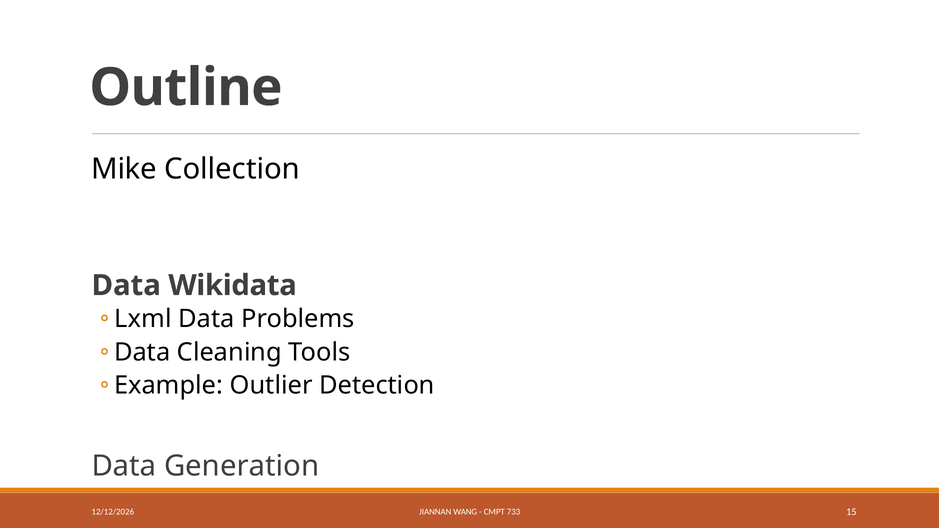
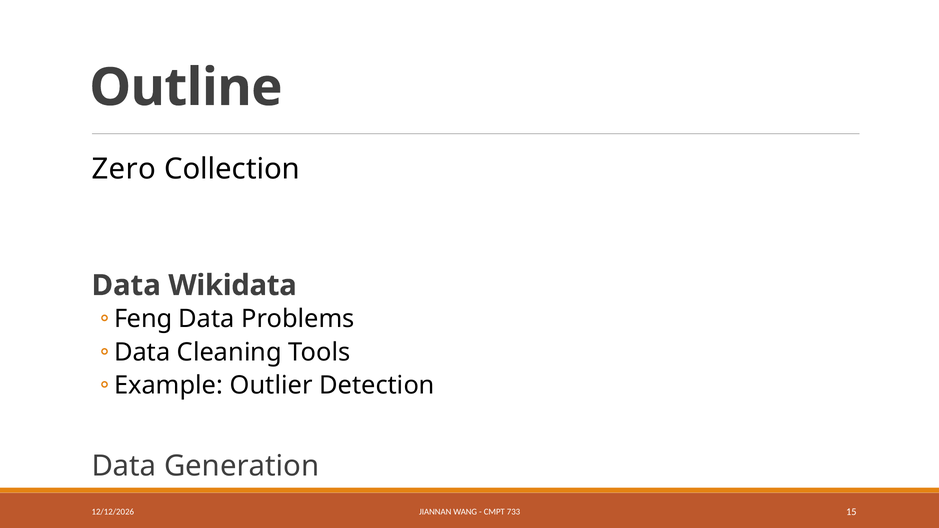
Mike: Mike -> Zero
Lxml: Lxml -> Feng
